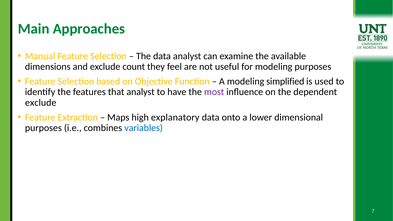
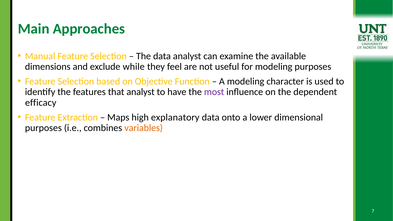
count: count -> while
simplified: simplified -> character
exclude at (41, 103): exclude -> efficacy
variables colour: blue -> orange
